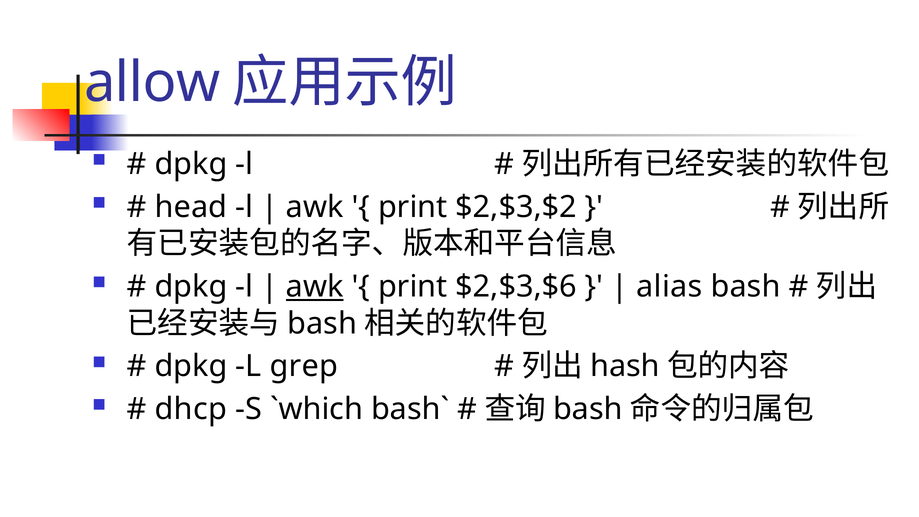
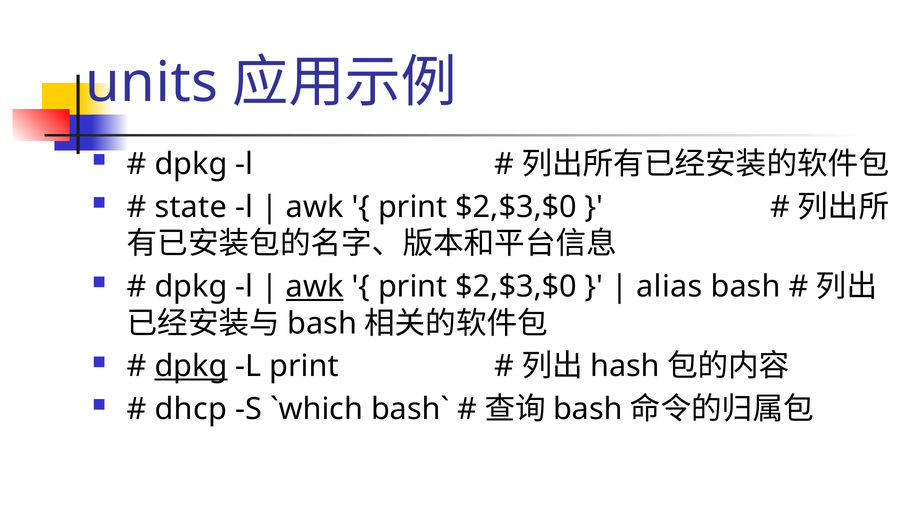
allow: allow -> units
head: head -> state
$2,$3,$2 at (516, 207): $2,$3,$2 -> $2,$3,$0
$2,$3,$6 at (516, 287): $2,$3,$6 -> $2,$3,$0
dpkg at (191, 366) underline: none -> present
L grep: grep -> print
